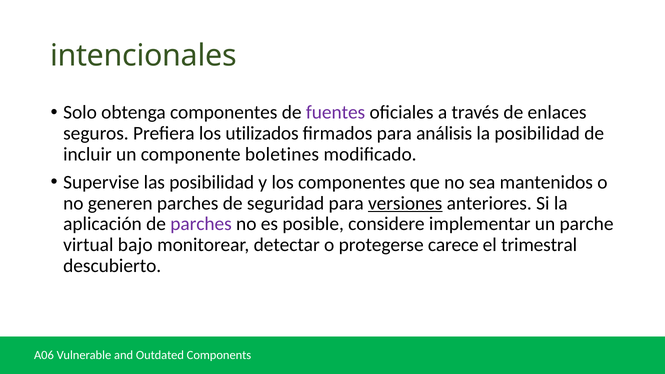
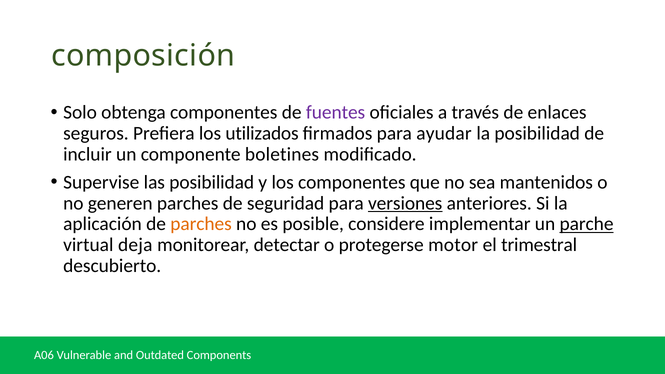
intencionales: intencionales -> composición
análisis: análisis -> ayudar
parches at (201, 224) colour: purple -> orange
parche underline: none -> present
bajo: bajo -> deja
carece: carece -> motor
